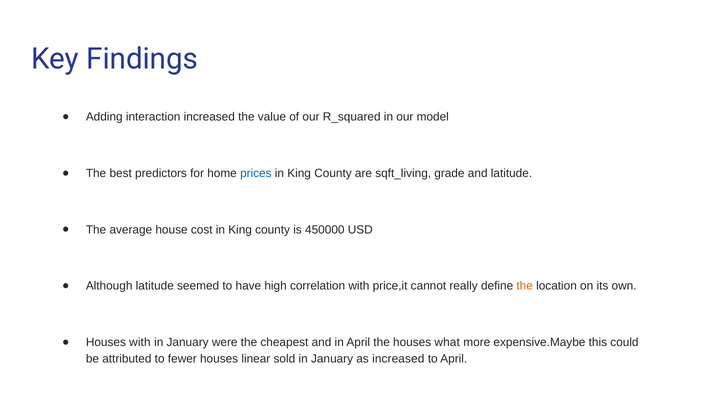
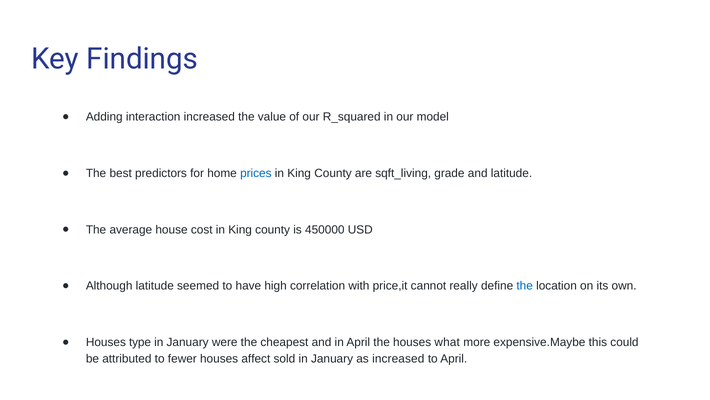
the at (525, 286) colour: orange -> blue
Houses with: with -> type
linear: linear -> affect
